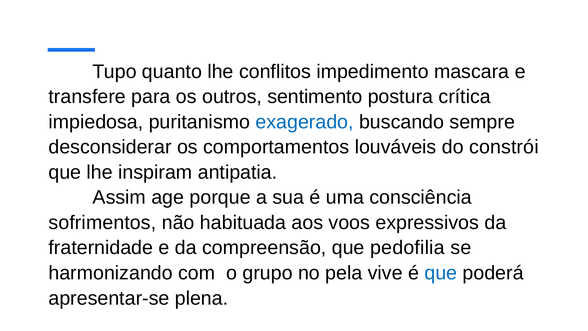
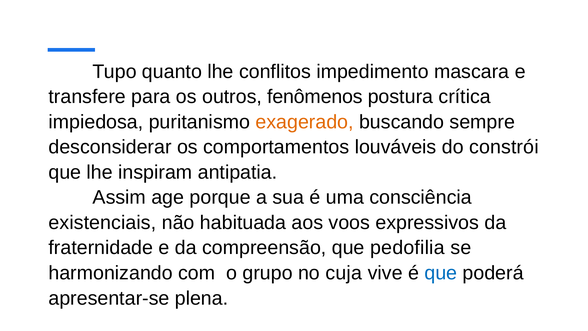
sentimento: sentimento -> fenômenos
exagerado colour: blue -> orange
sofrimentos: sofrimentos -> existenciais
pela: pela -> cuja
